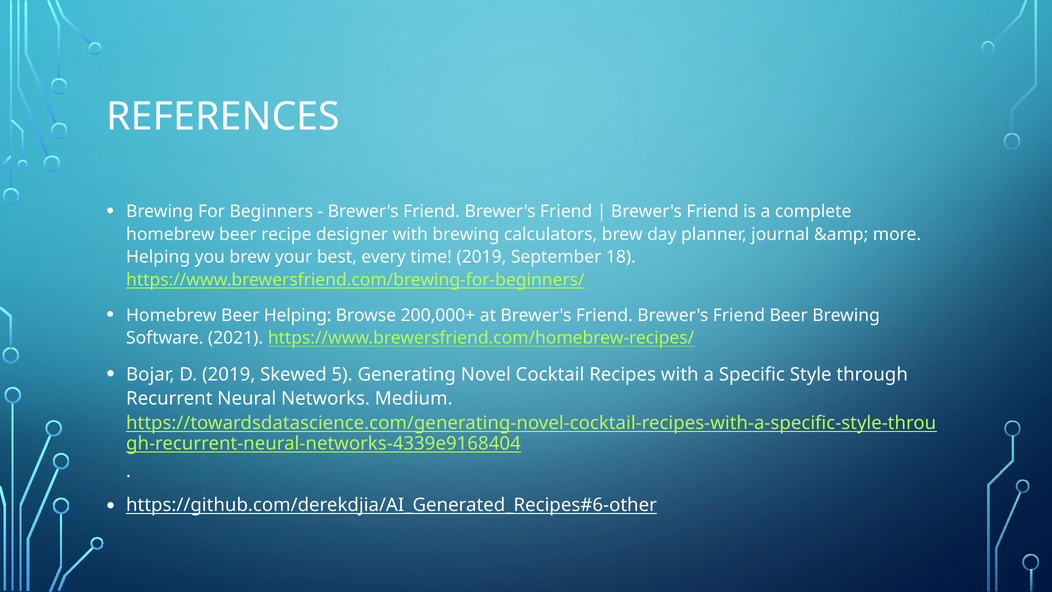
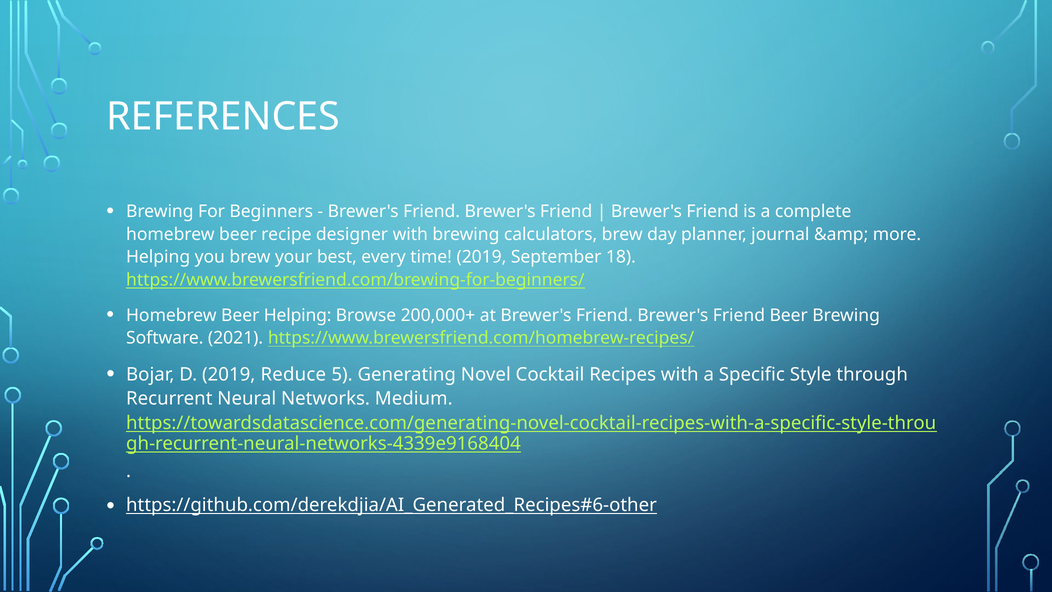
Skewed: Skewed -> Reduce
